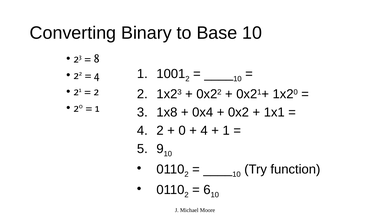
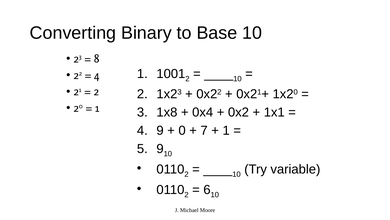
4 2: 2 -> 9
4 at (204, 130): 4 -> 7
function: function -> variable
